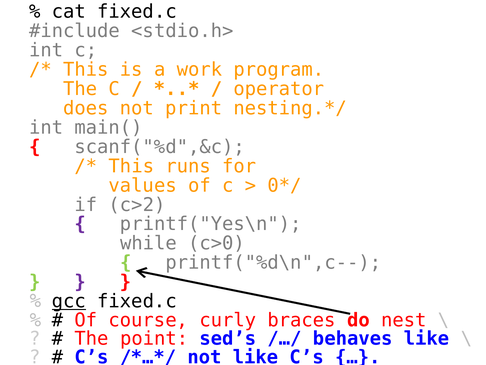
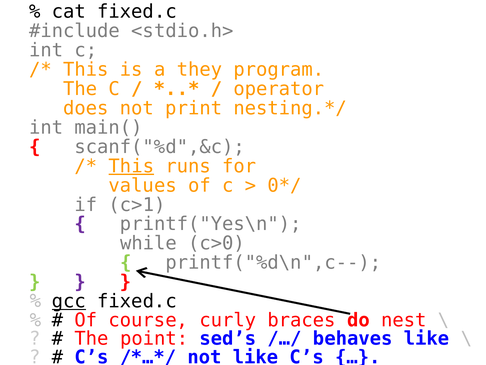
work: work -> they
This at (131, 166) underline: none -> present
c>2: c>2 -> c>1
